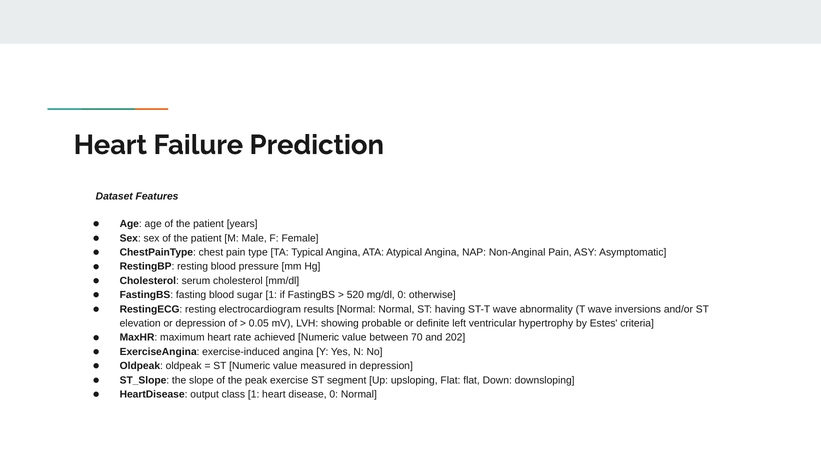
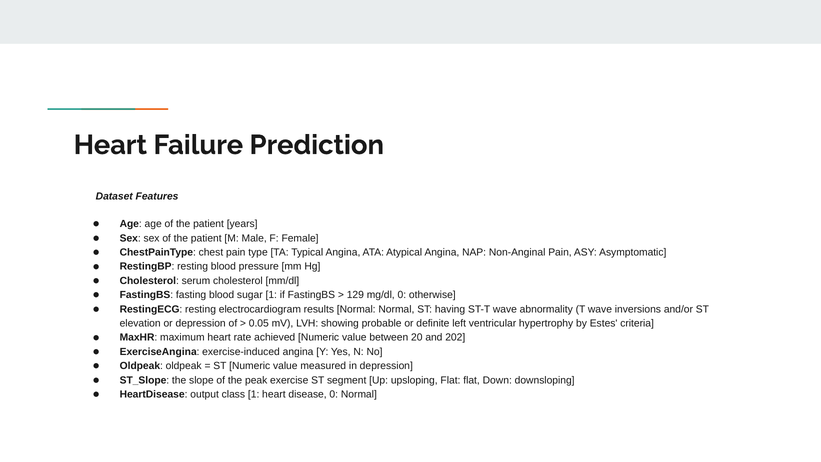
520: 520 -> 129
70: 70 -> 20
